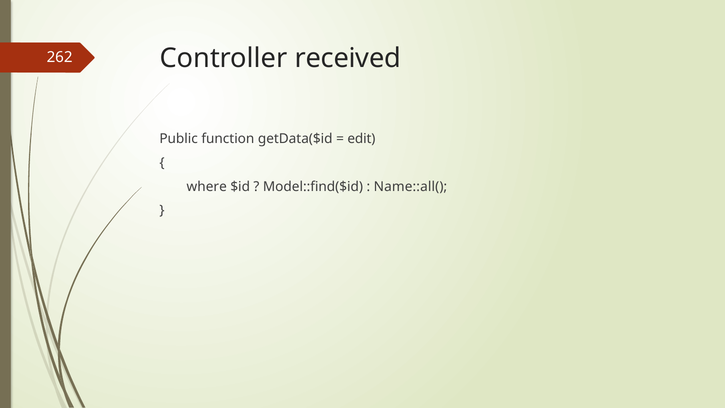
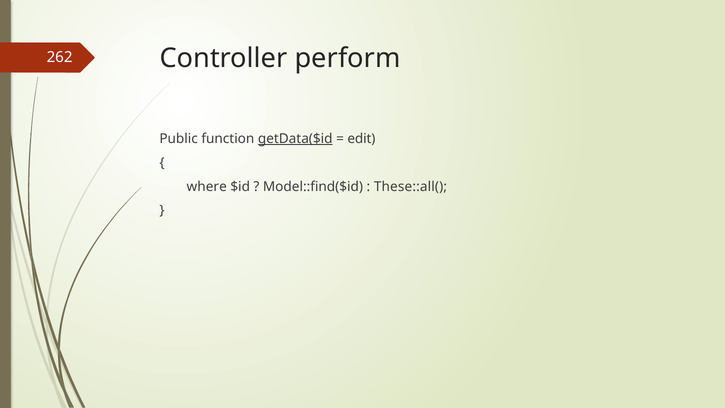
received: received -> perform
getData($id underline: none -> present
Name::all(: Name::all( -> These::all(
